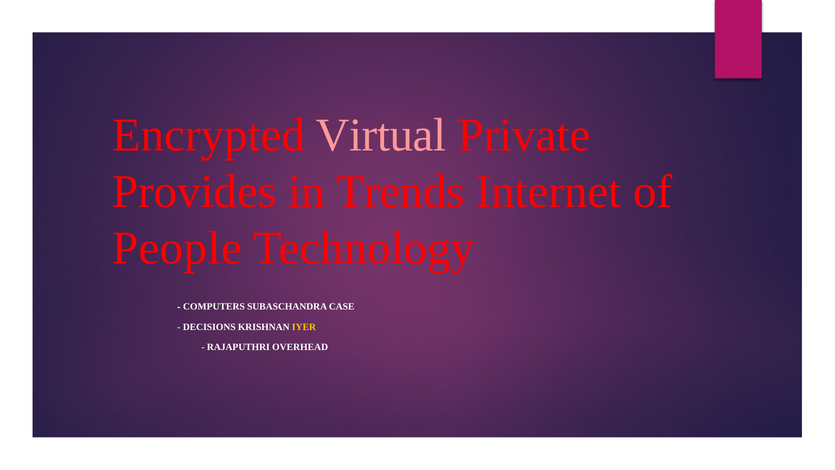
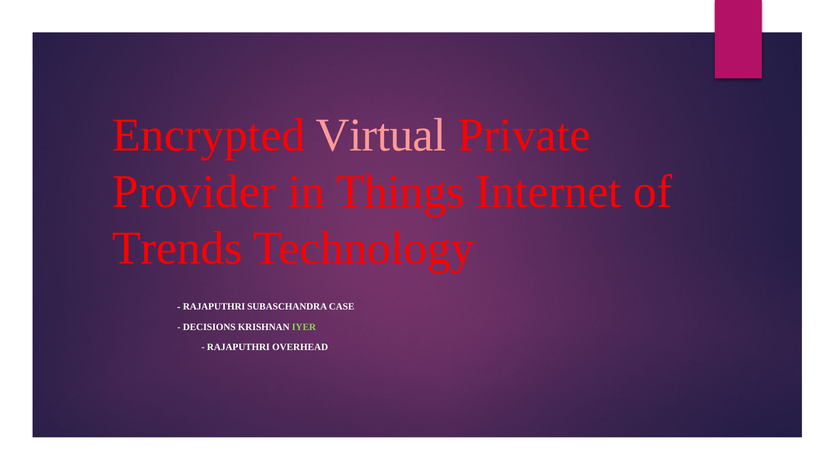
Provides: Provides -> Provider
Trends: Trends -> Things
People: People -> Trends
COMPUTERS at (214, 307): COMPUTERS -> RAJAPUTHRI
IYER colour: yellow -> light green
